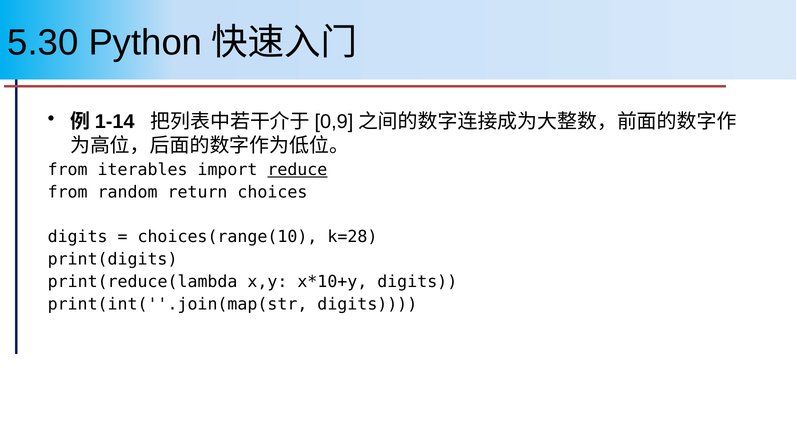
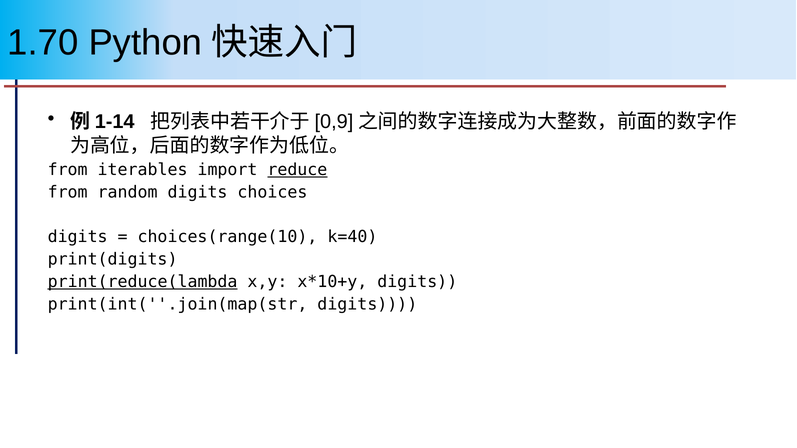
5.30: 5.30 -> 1.70
random return: return -> digits
k=28: k=28 -> k=40
print(reduce(lambda underline: none -> present
